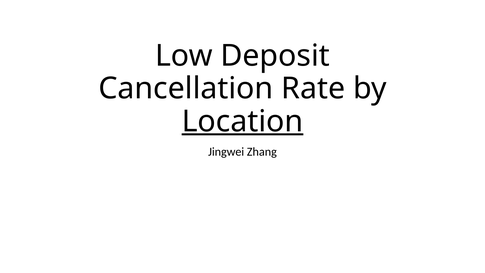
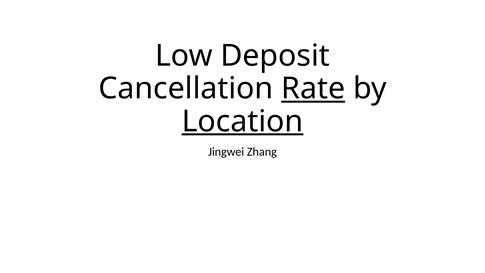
Rate underline: none -> present
